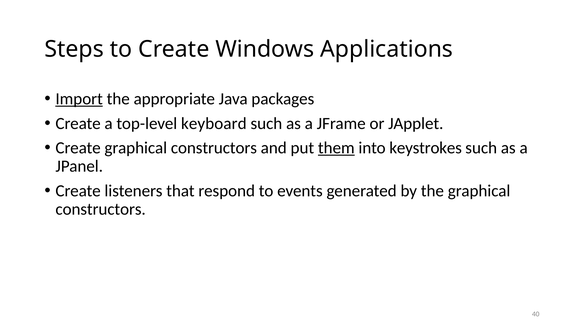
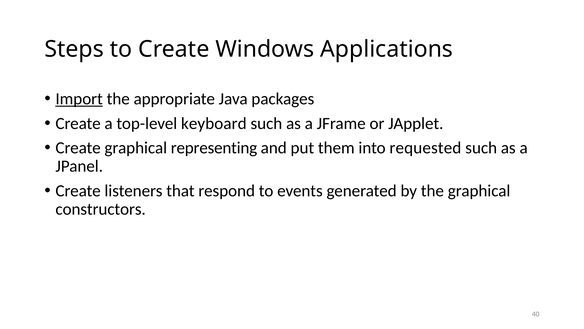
Create graphical constructors: constructors -> representing
them underline: present -> none
keystrokes: keystrokes -> requested
